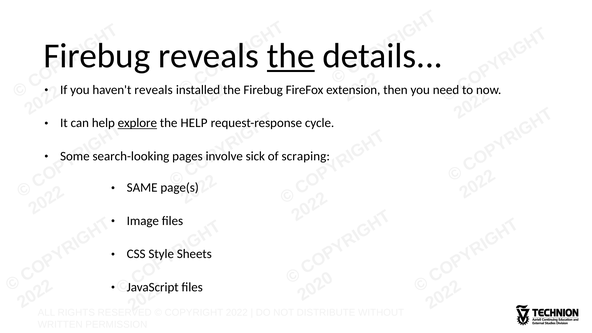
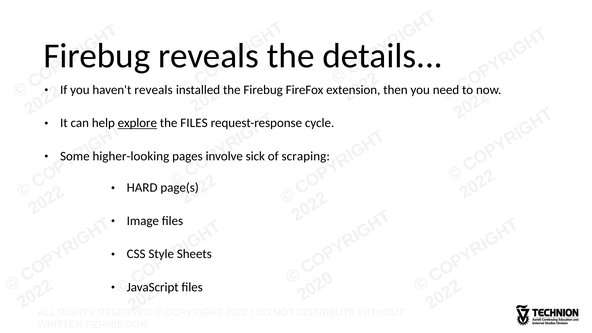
the at (291, 56) underline: present -> none
the HELP: HELP -> FILES
search-looking: search-looking -> higher-looking
SAME: SAME -> HARD
